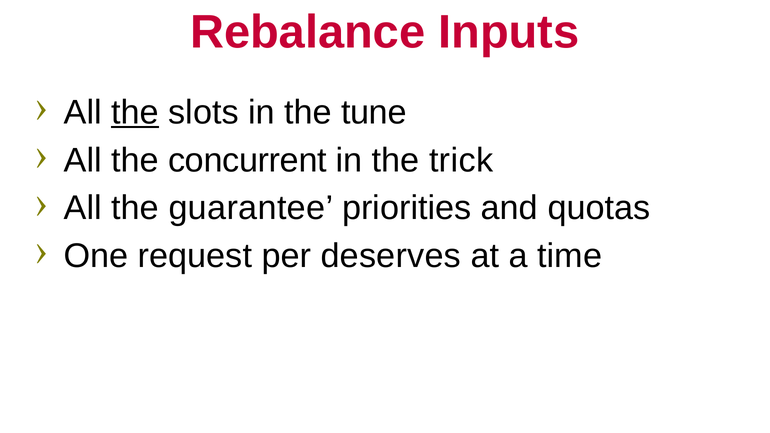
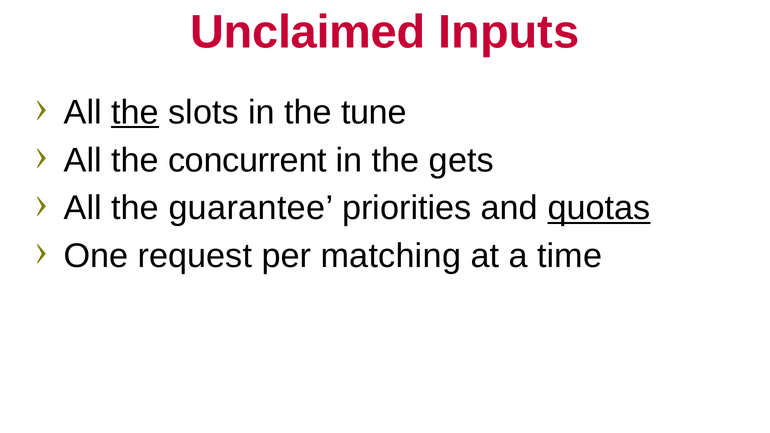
Rebalance: Rebalance -> Unclaimed
trick: trick -> gets
quotas underline: none -> present
deserves: deserves -> matching
